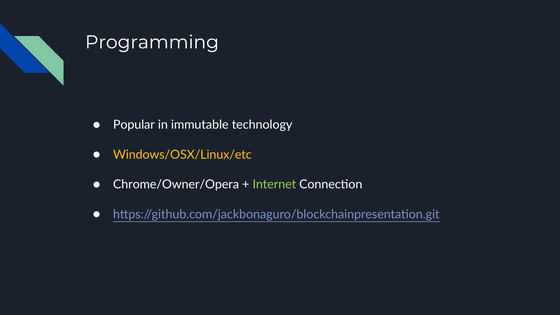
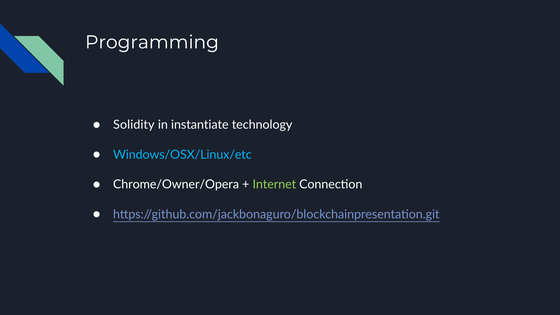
Popular: Popular -> Solidity
immutable: immutable -> instantiate
Windows/OSX/Linux/etc colour: yellow -> light blue
